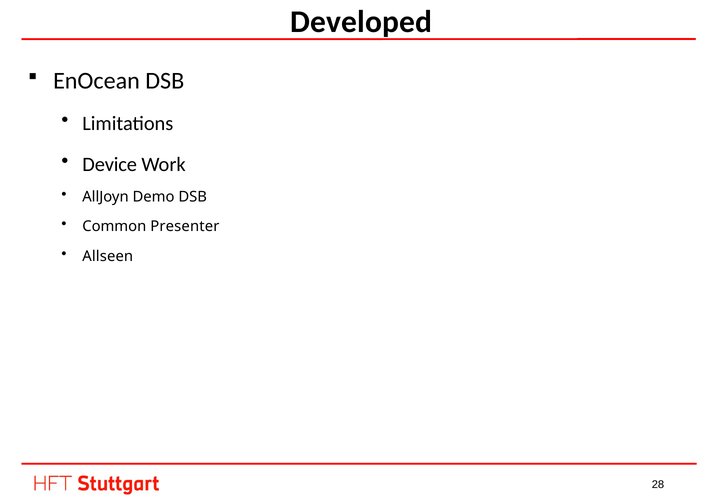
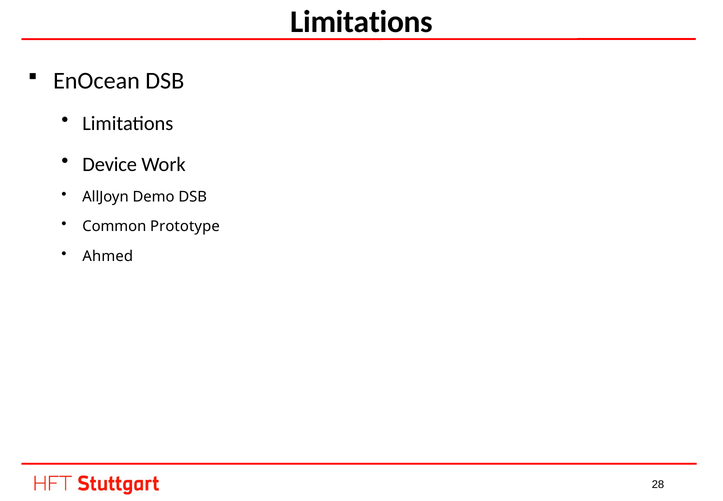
Developed at (361, 22): Developed -> Limitations
Presenter: Presenter -> Prototype
Allseen: Allseen -> Ahmed
